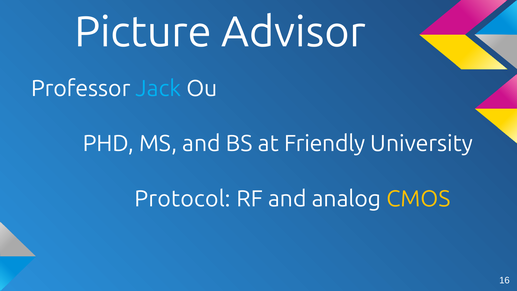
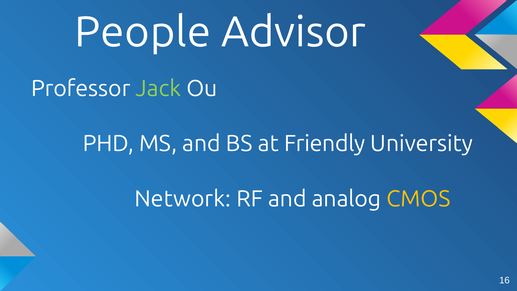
Picture: Picture -> People
Jack colour: light blue -> light green
Protocol: Protocol -> Network
